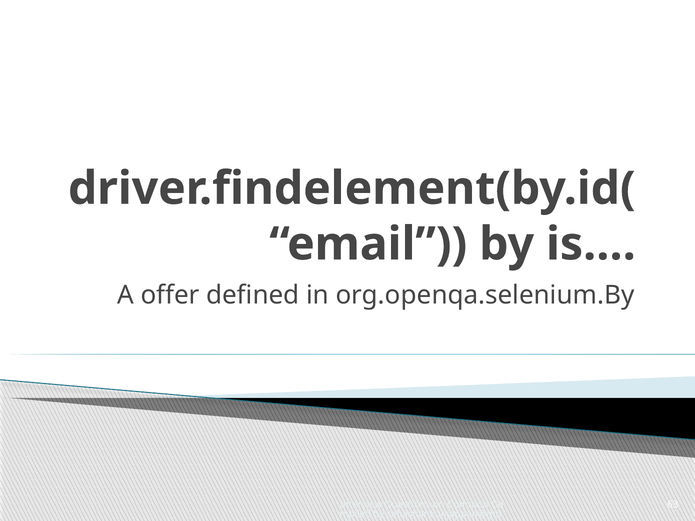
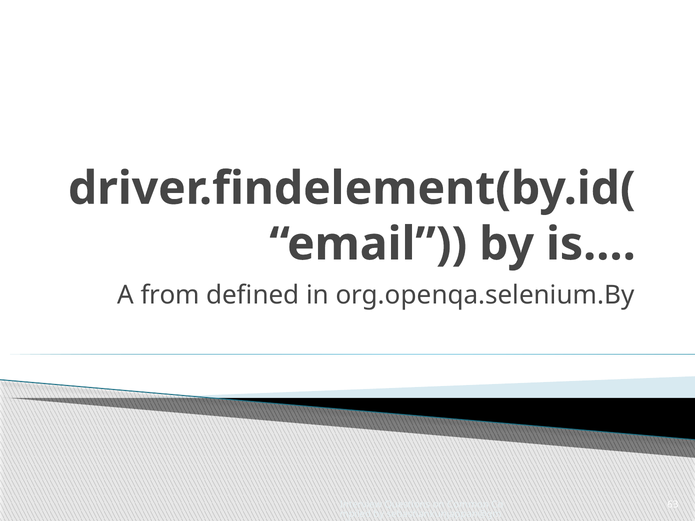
offer: offer -> from
